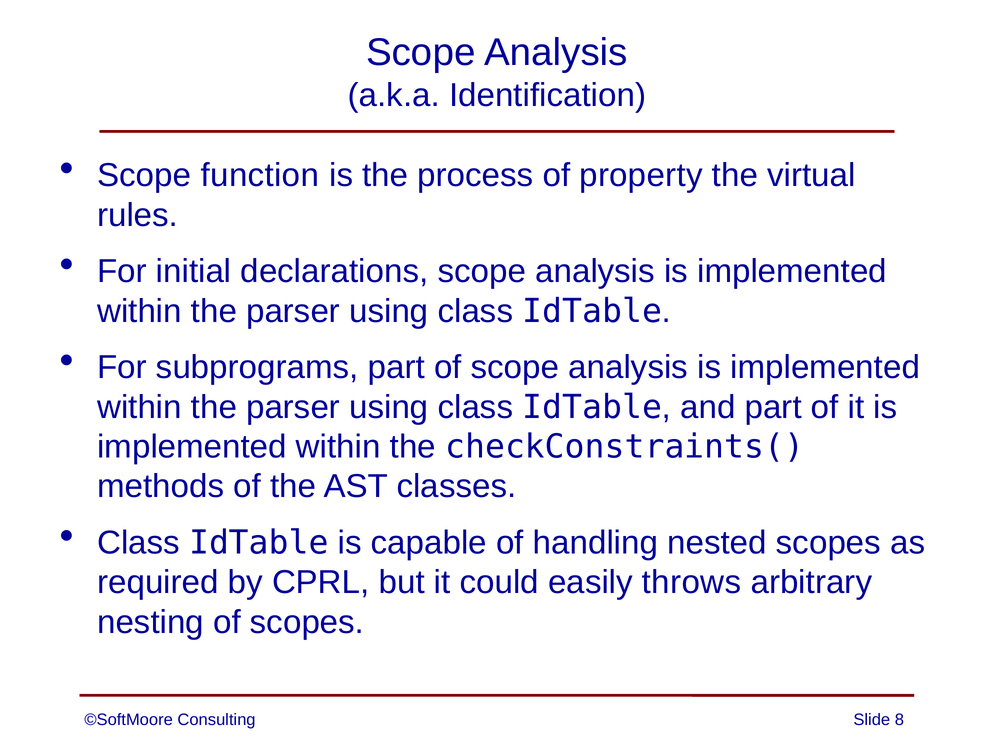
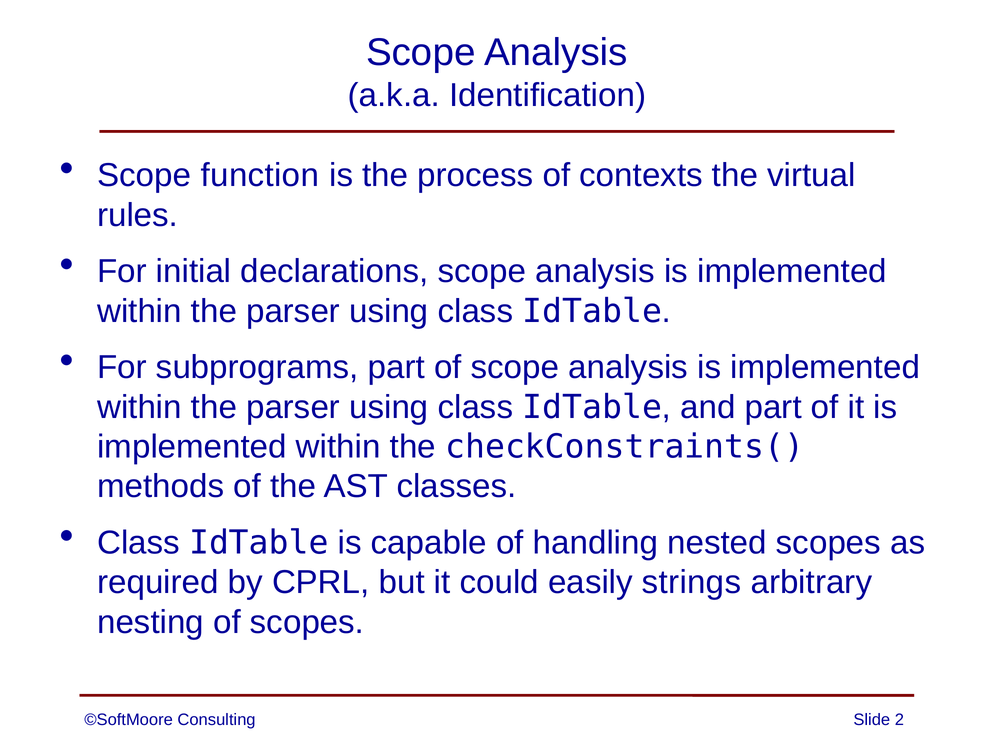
property: property -> contexts
throws: throws -> strings
8: 8 -> 2
